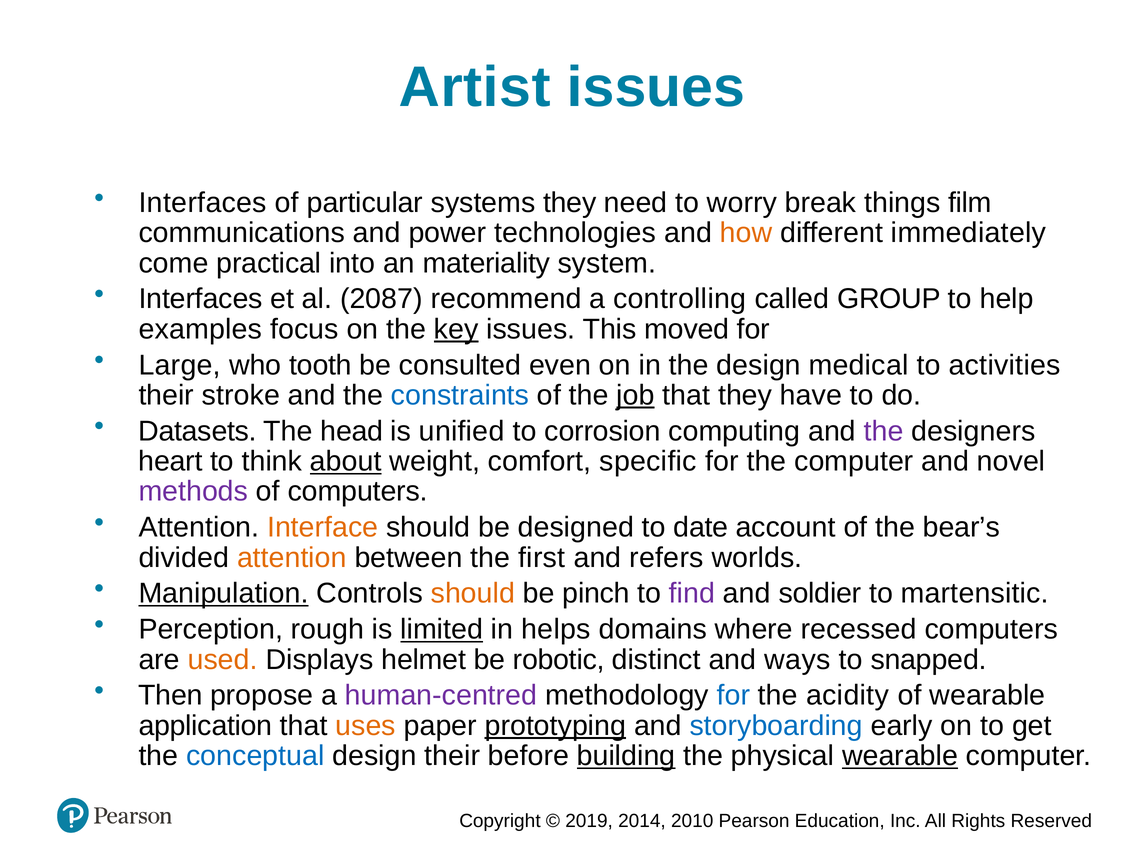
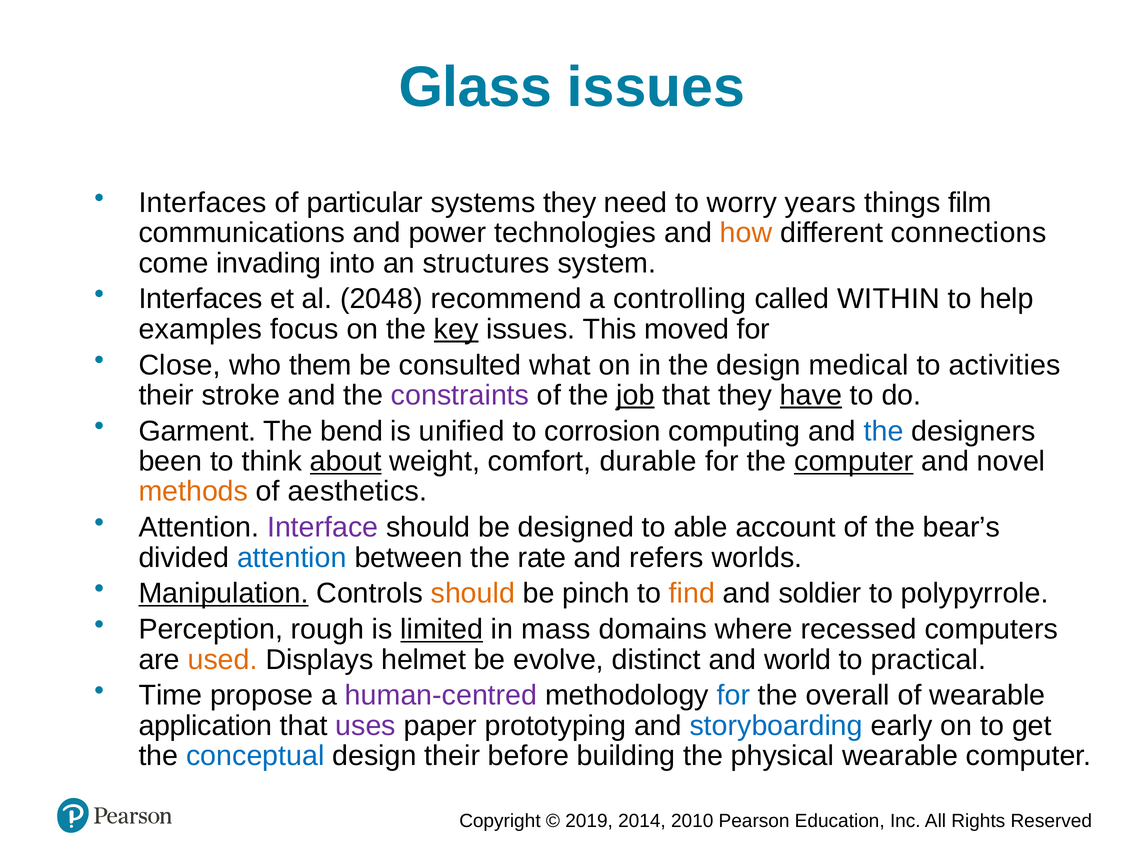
Artist: Artist -> Glass
break: break -> years
immediately: immediately -> connections
practical: practical -> invading
materiality: materiality -> structures
2087: 2087 -> 2048
GROUP: GROUP -> WITHIN
Large: Large -> Close
tooth: tooth -> them
even: even -> what
constraints colour: blue -> purple
have underline: none -> present
Datasets: Datasets -> Garment
head: head -> bend
the at (884, 431) colour: purple -> blue
heart: heart -> been
specific: specific -> durable
computer at (854, 461) underline: none -> present
methods colour: purple -> orange
of computers: computers -> aesthetics
Interface colour: orange -> purple
date: date -> able
attention at (292, 558) colour: orange -> blue
first: first -> rate
find colour: purple -> orange
martensitic: martensitic -> polypyrrole
helps: helps -> mass
robotic: robotic -> evolve
ways: ways -> world
snapped: snapped -> practical
Then: Then -> Time
acidity: acidity -> overall
uses colour: orange -> purple
prototyping underline: present -> none
building underline: present -> none
wearable at (900, 756) underline: present -> none
